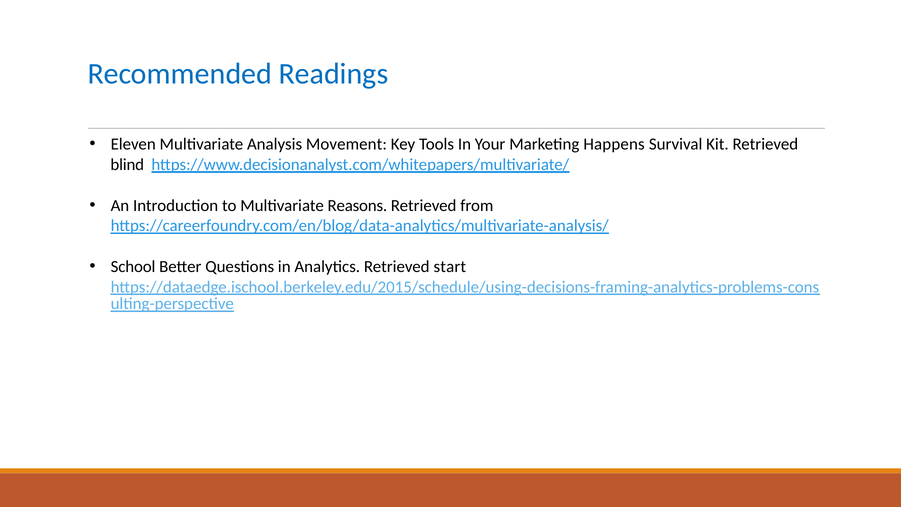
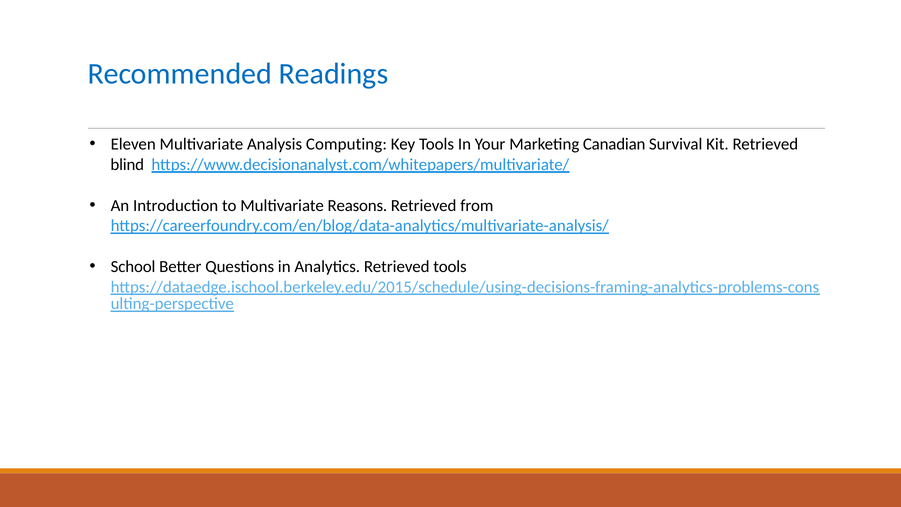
Movement: Movement -> Computing
Happens: Happens -> Canadian
Retrieved start: start -> tools
